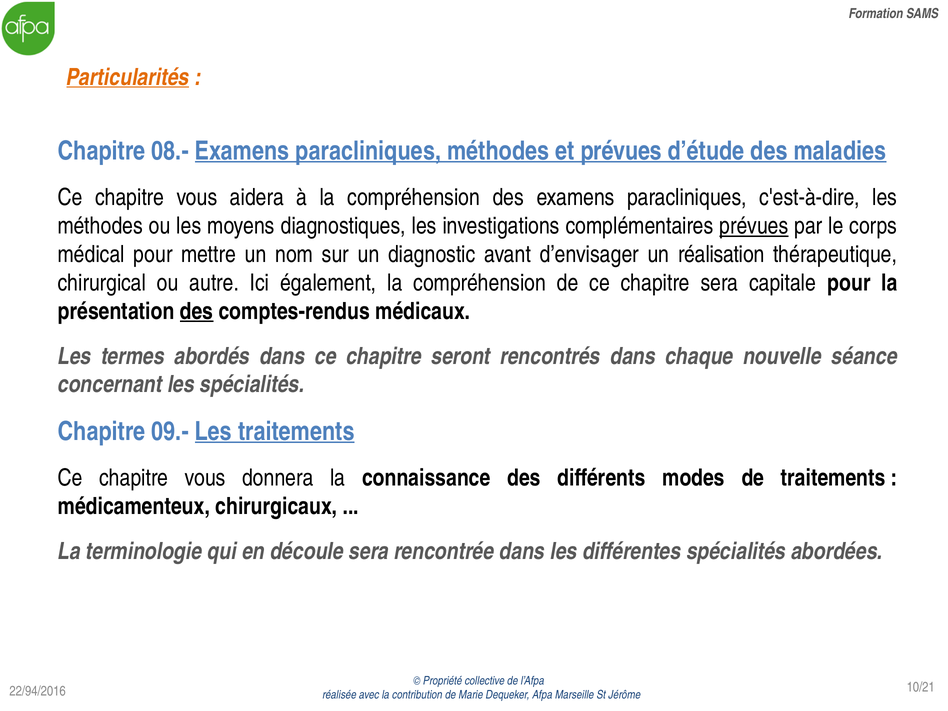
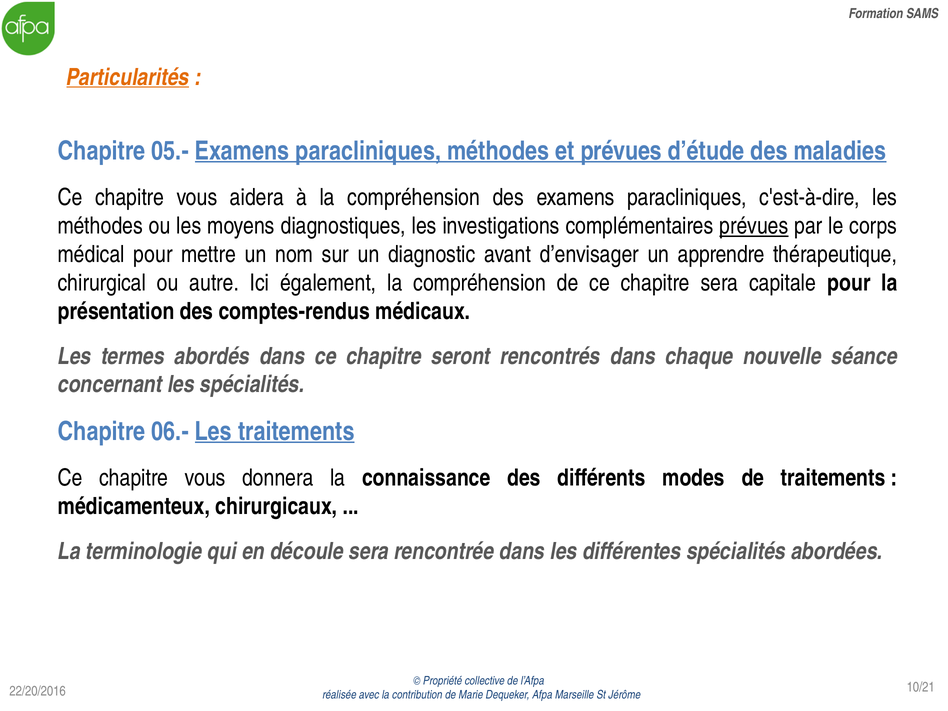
08.-: 08.- -> 05.-
réalisation: réalisation -> apprendre
des at (197, 311) underline: present -> none
09.-: 09.- -> 06.-
22/94/2016: 22/94/2016 -> 22/20/2016
